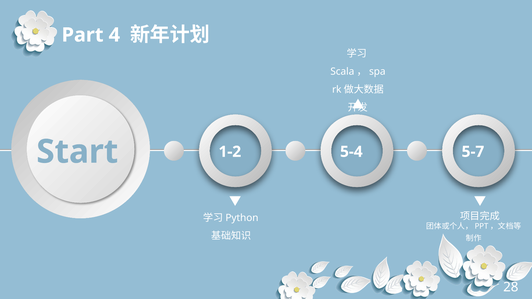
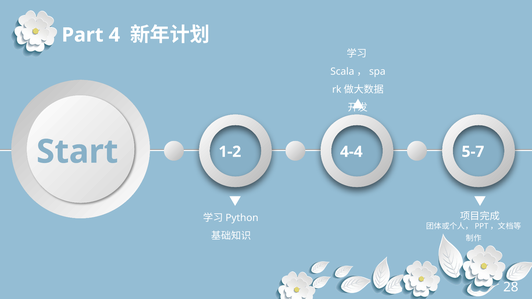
5-4: 5-4 -> 4-4
